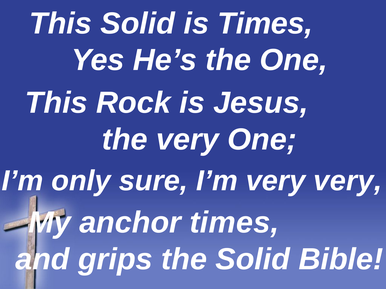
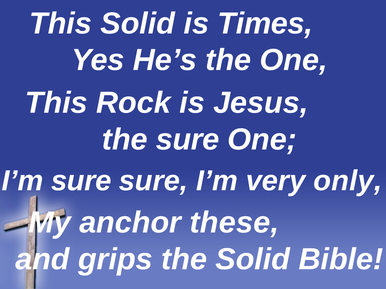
the very: very -> sure
I’m only: only -> sure
very very: very -> only
anchor times: times -> these
